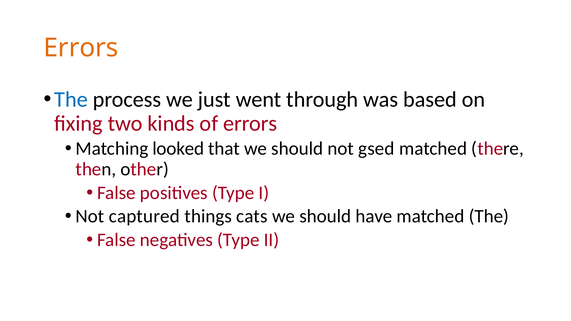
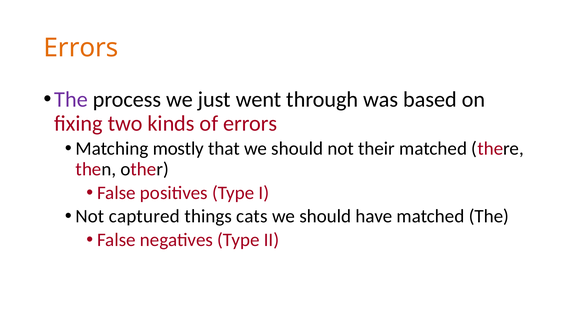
The at (71, 100) colour: blue -> purple
looked: looked -> mostly
gsed: gsed -> their
